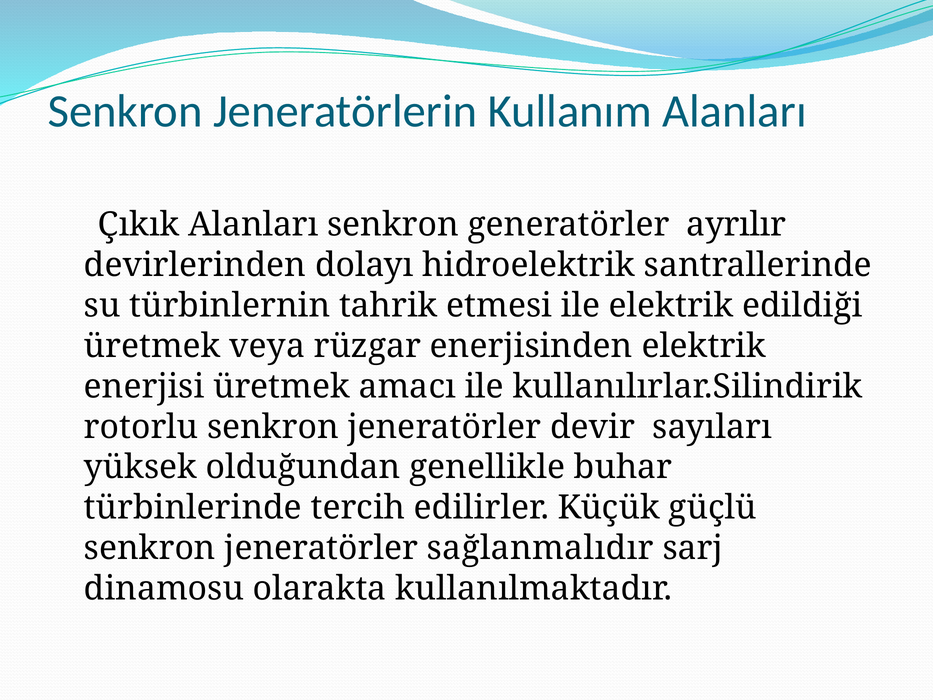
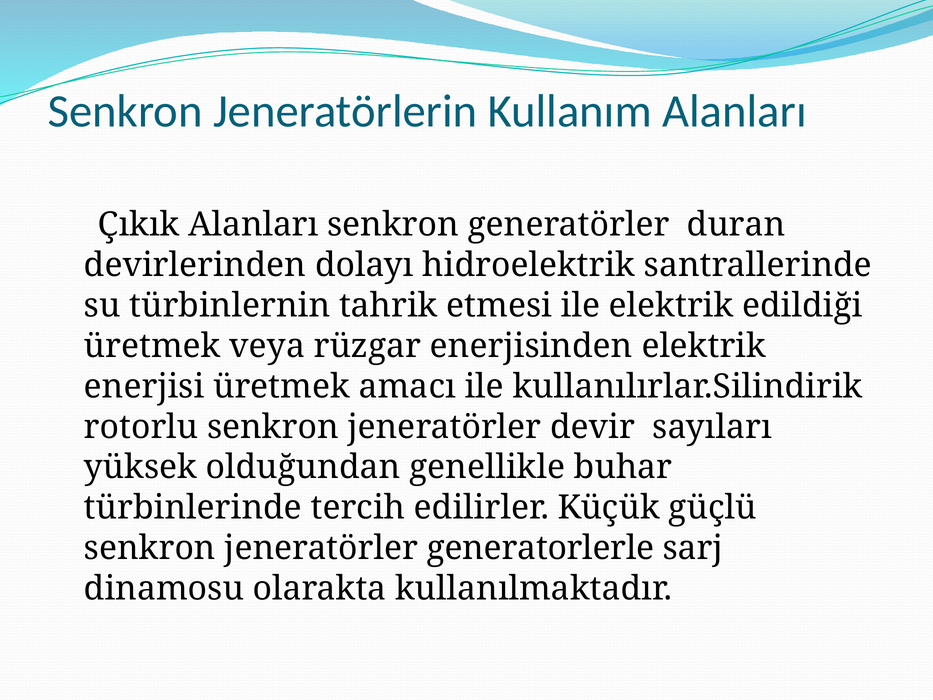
ayrılır: ayrılır -> duran
sağlanmalıdır: sağlanmalıdır -> generatorlerle
